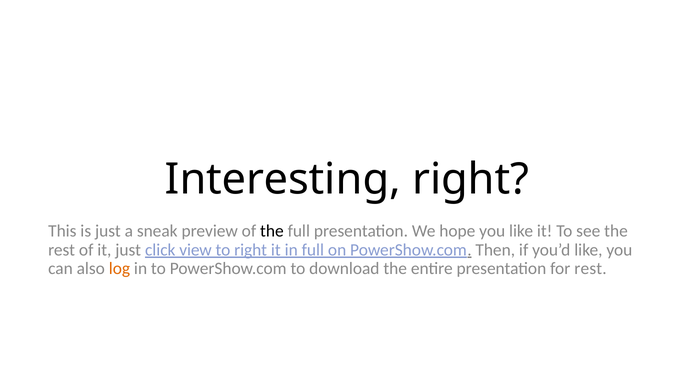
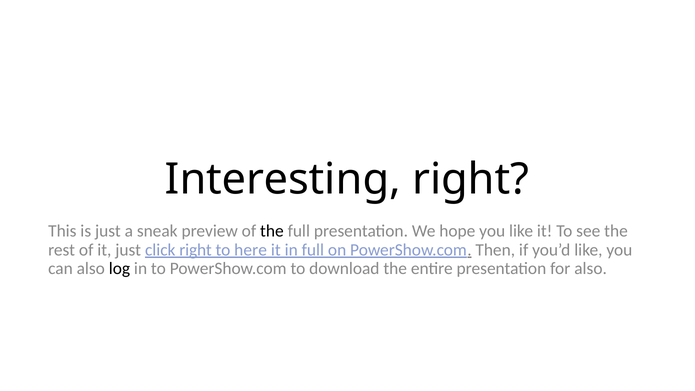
click view: view -> right
to right: right -> here
log colour: orange -> black
for rest: rest -> also
